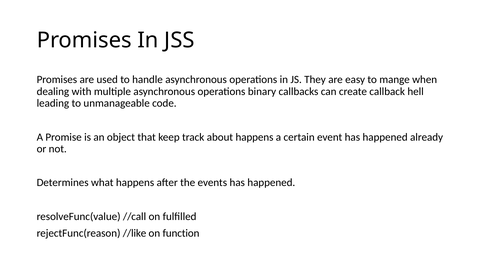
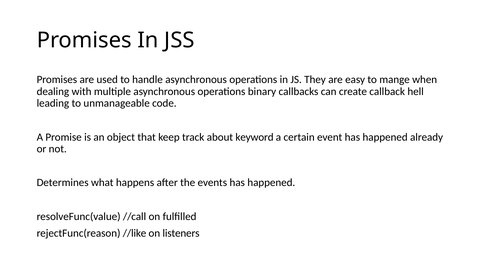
about happens: happens -> keyword
function: function -> listeners
